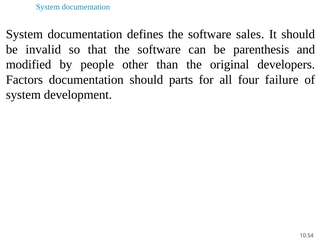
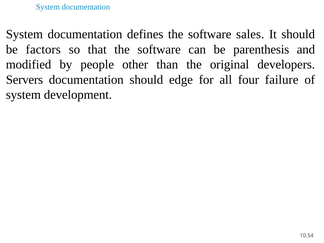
invalid: invalid -> factors
Factors: Factors -> Servers
parts: parts -> edge
